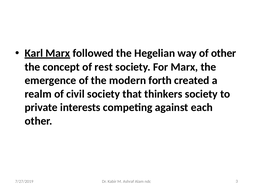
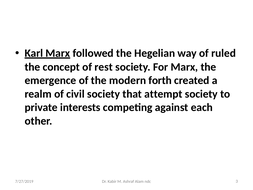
of other: other -> ruled
thinkers: thinkers -> attempt
